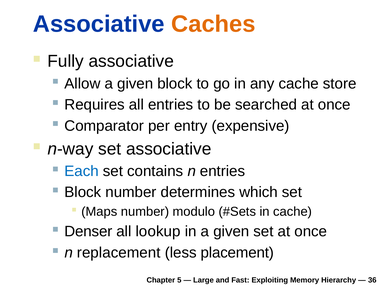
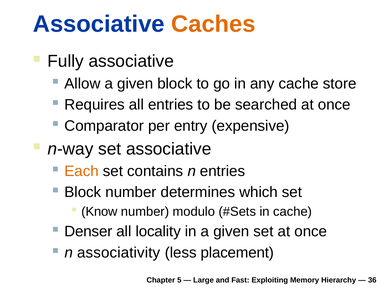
Each colour: blue -> orange
Maps: Maps -> Know
lookup: lookup -> locality
replacement: replacement -> associativity
